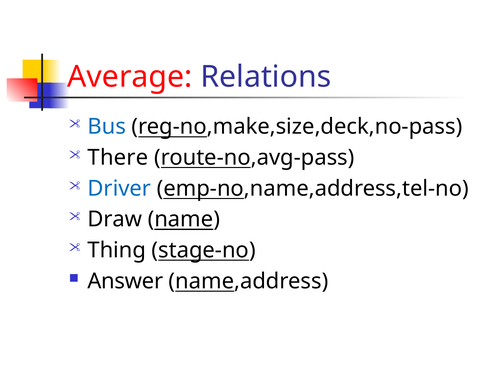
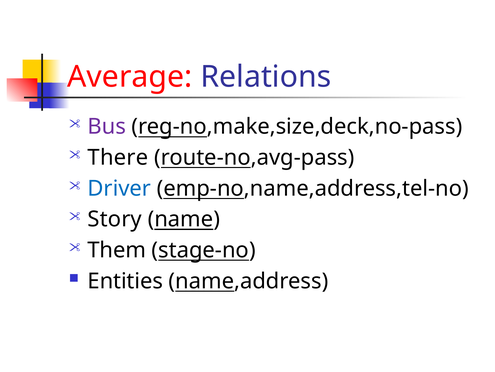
Bus colour: blue -> purple
Draw: Draw -> Story
Thing: Thing -> Them
Answer: Answer -> Entities
